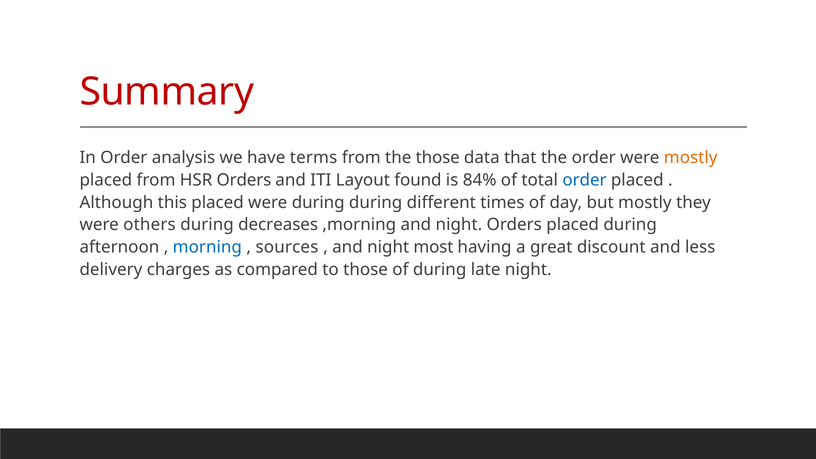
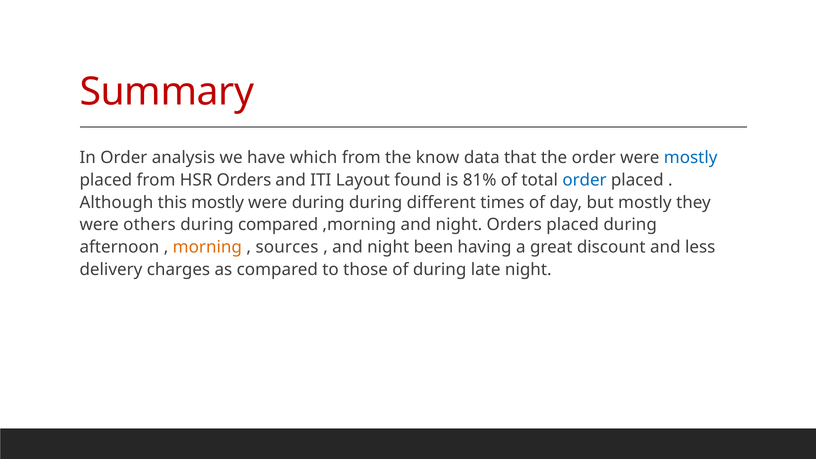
terms: terms -> which
the those: those -> know
mostly at (691, 158) colour: orange -> blue
84%: 84% -> 81%
this placed: placed -> mostly
during decreases: decreases -> compared
morning colour: blue -> orange
most: most -> been
